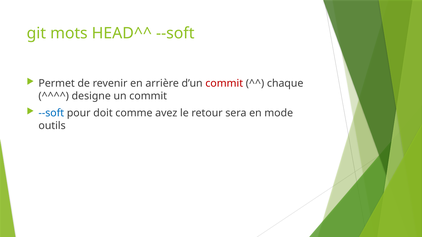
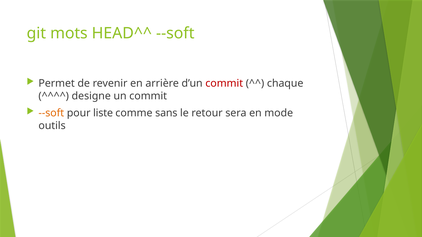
--soft at (51, 113) colour: blue -> orange
doit: doit -> liste
avez: avez -> sans
